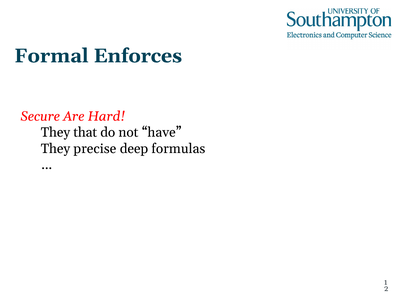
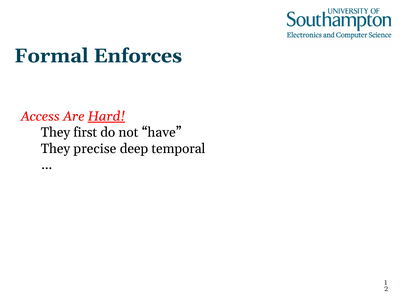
Secure: Secure -> Access
Hard underline: none -> present
that: that -> first
formulas: formulas -> temporal
